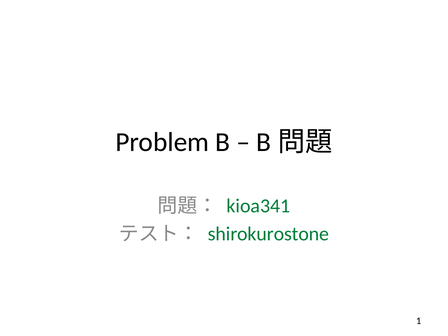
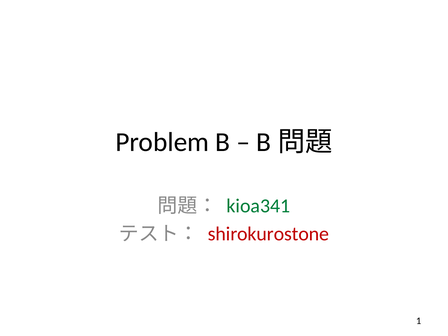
shirokurostone colour: green -> red
